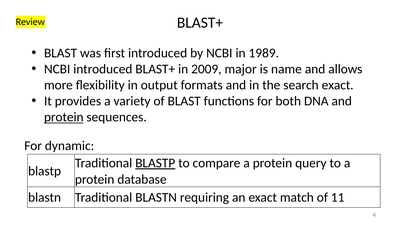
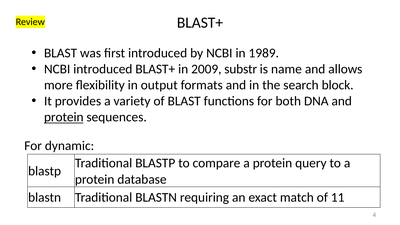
major: major -> substr
search exact: exact -> block
BLASTP at (155, 163) underline: present -> none
